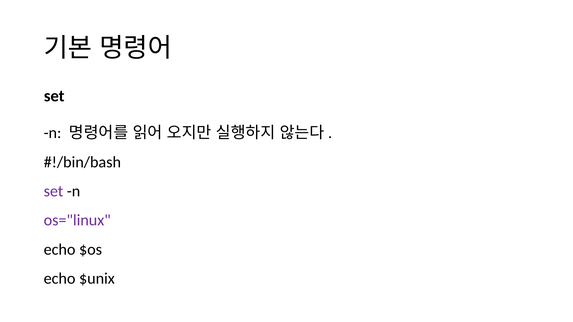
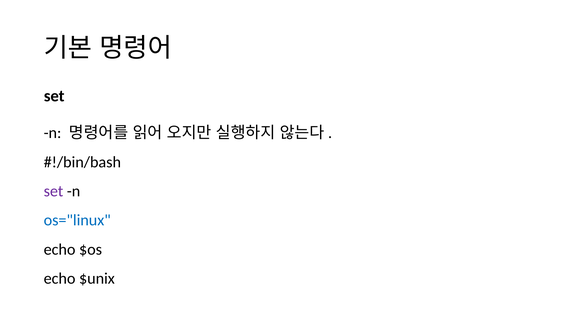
os="linux colour: purple -> blue
